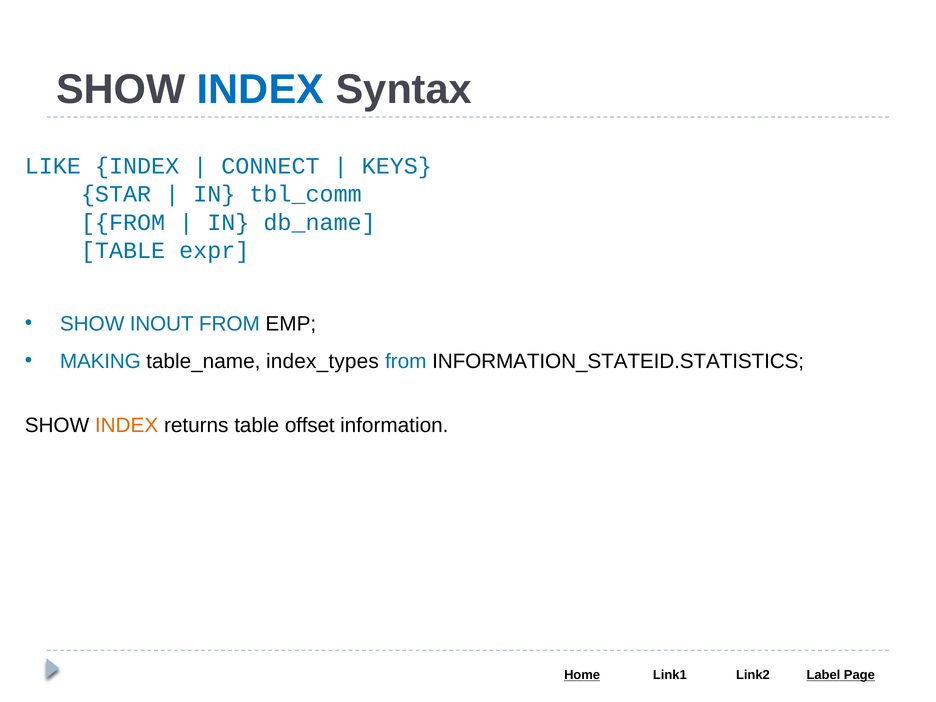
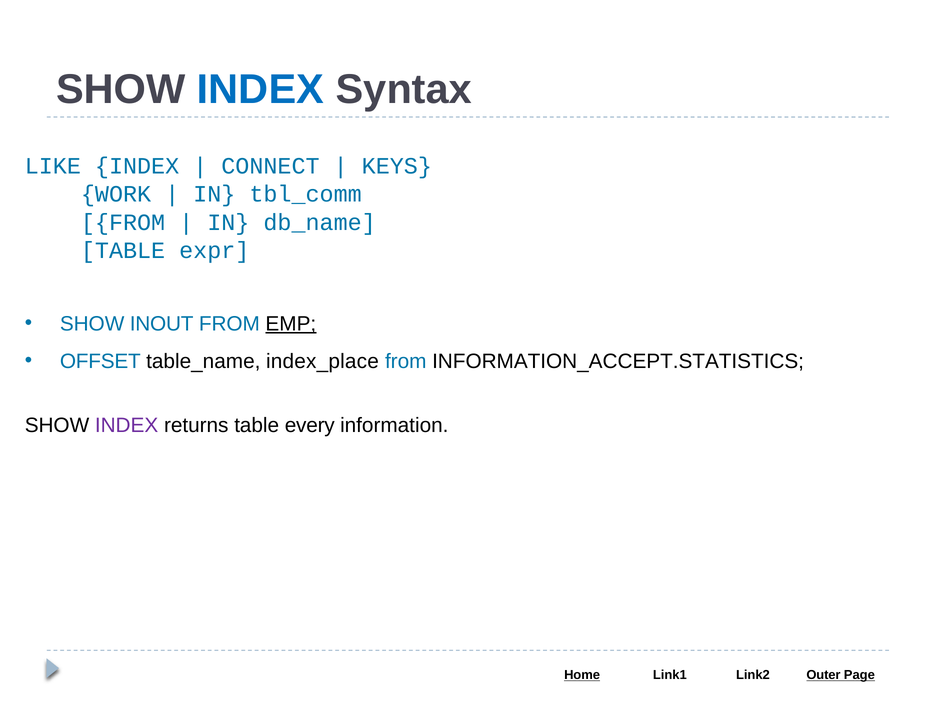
STAR: STAR -> WORK
EMP underline: none -> present
MAKING: MAKING -> OFFSET
index_types: index_types -> index_place
INFORMATION_STATEID.STATISTICS: INFORMATION_STATEID.STATISTICS -> INFORMATION_ACCEPT.STATISTICS
INDEX at (127, 425) colour: orange -> purple
offset: offset -> every
Label: Label -> Outer
